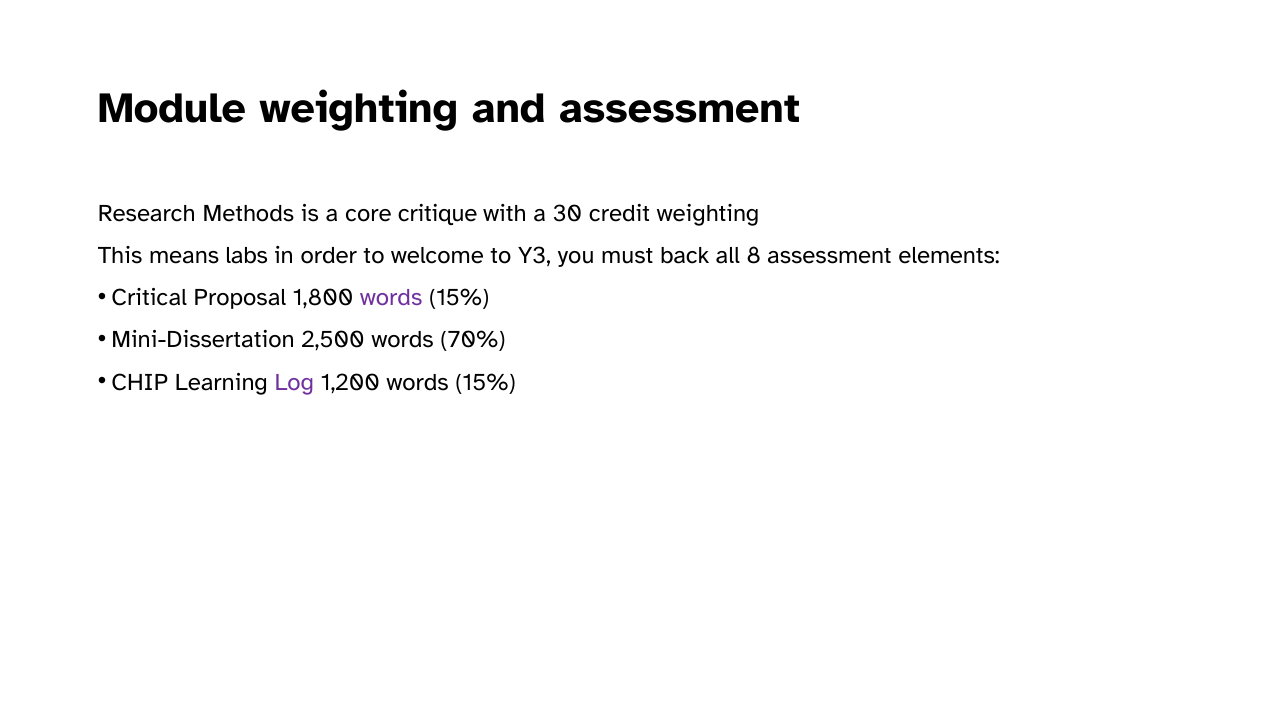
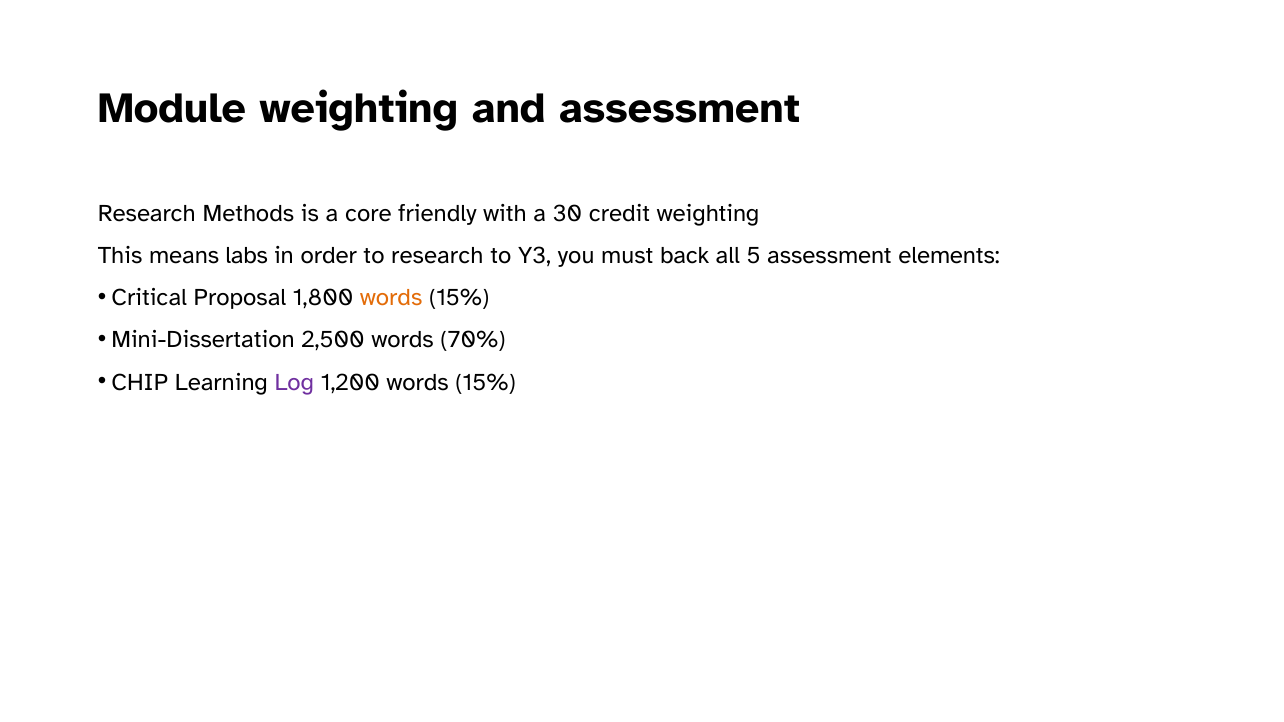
critique: critique -> friendly
to welcome: welcome -> research
8: 8 -> 5
words at (391, 298) colour: purple -> orange
